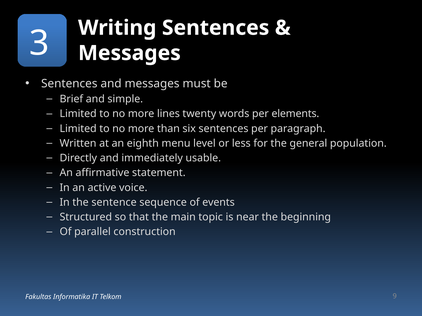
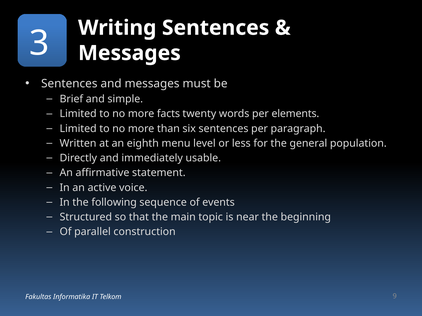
lines: lines -> facts
sentence: sentence -> following
